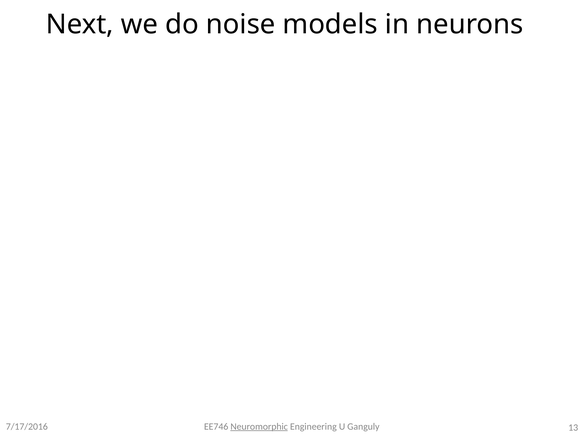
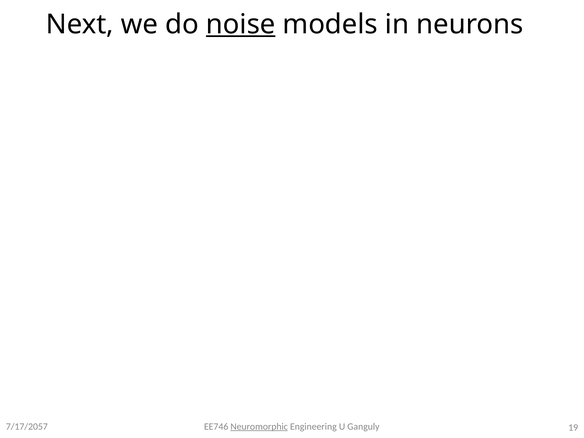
noise underline: none -> present
13: 13 -> 19
7/17/2016: 7/17/2016 -> 7/17/2057
